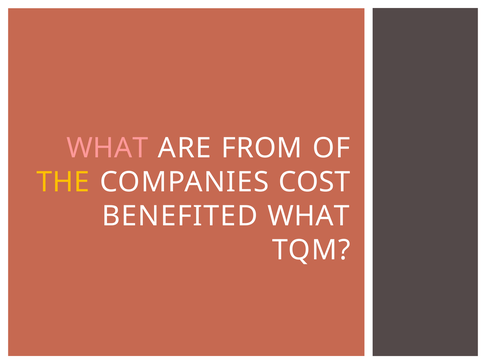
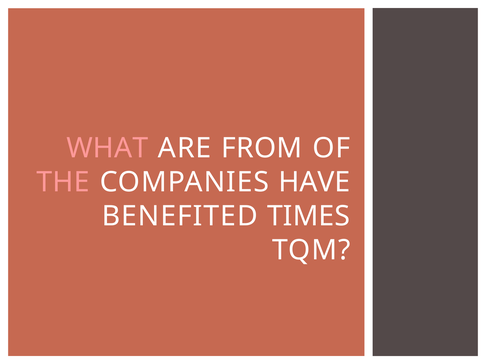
THE colour: yellow -> pink
COST: COST -> HAVE
BENEFITED WHAT: WHAT -> TIMES
